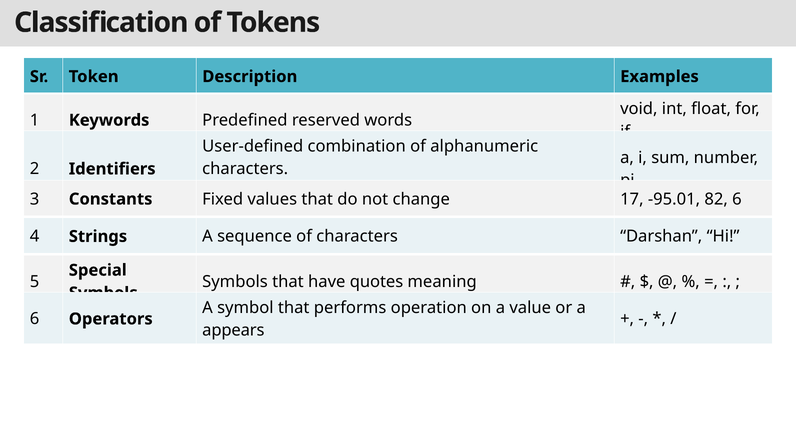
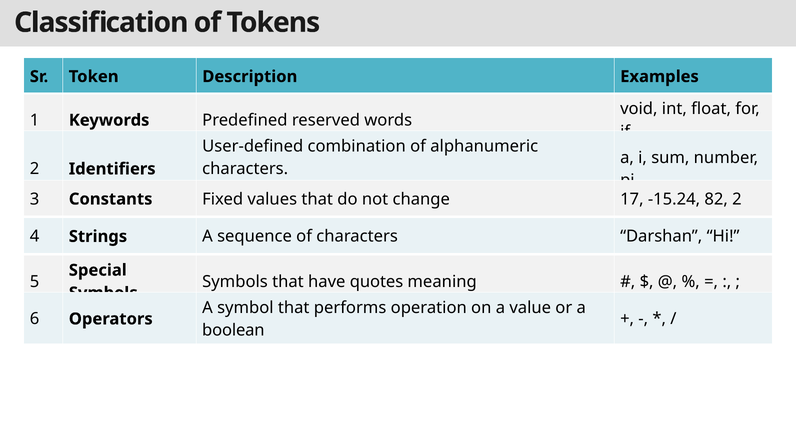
-95.01: -95.01 -> -15.24
82 6: 6 -> 2
appears: appears -> boolean
